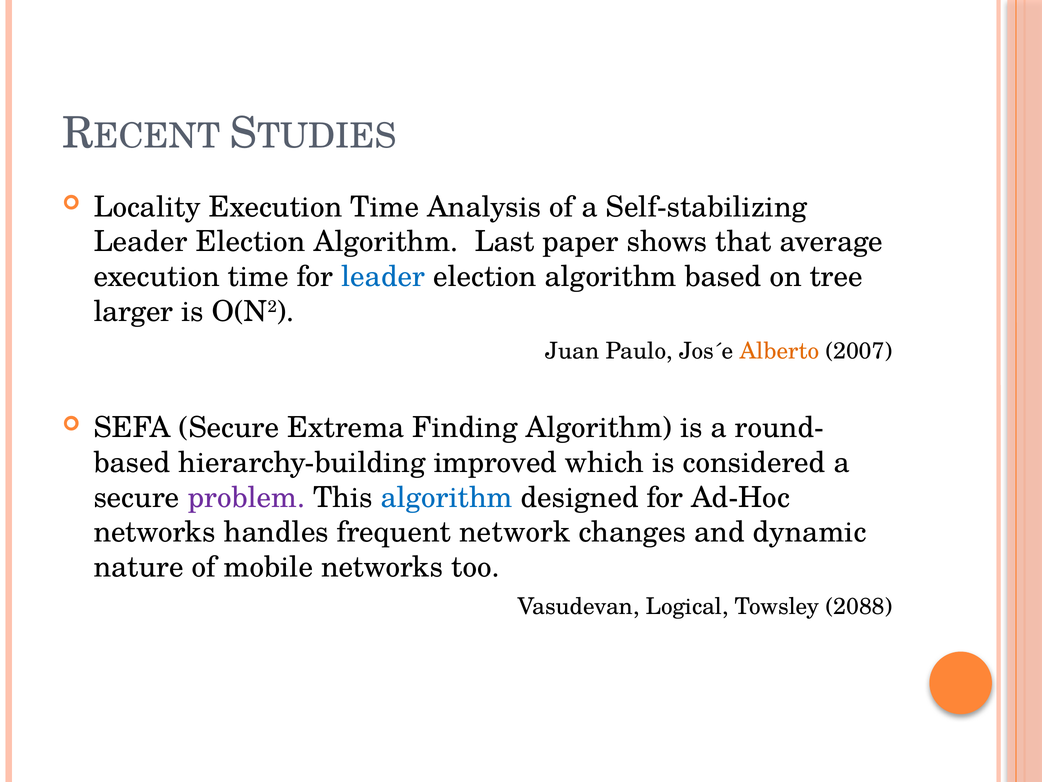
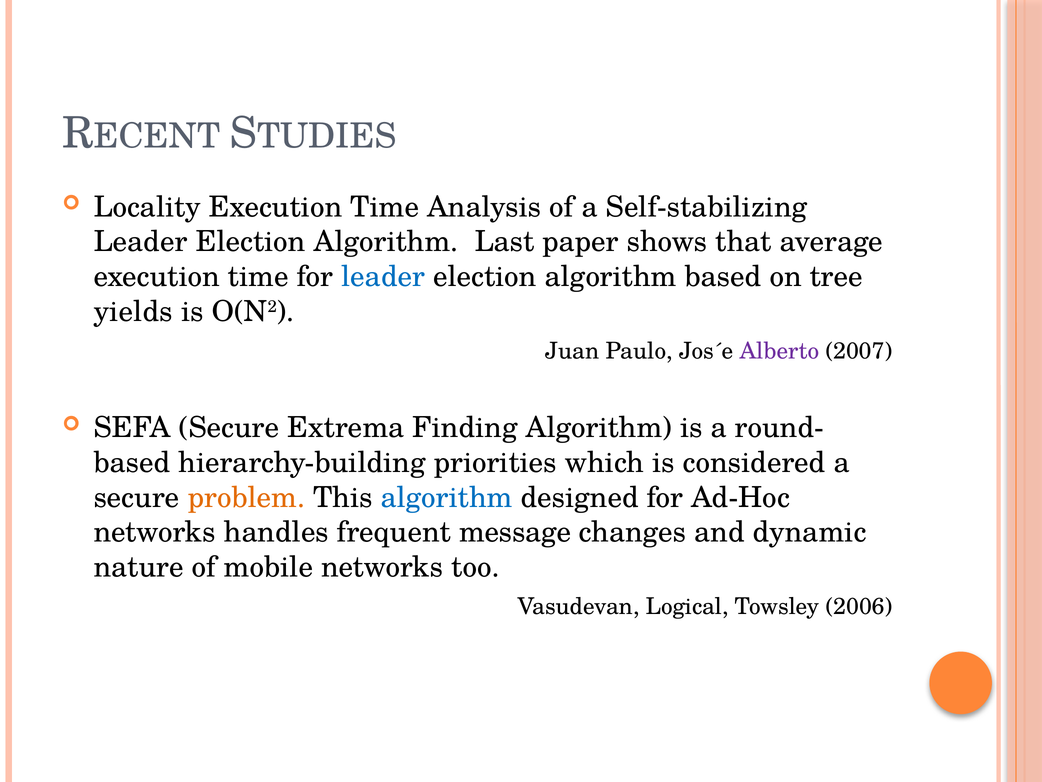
larger: larger -> yields
Alberto colour: orange -> purple
improved: improved -> priorities
problem colour: purple -> orange
network: network -> message
2088: 2088 -> 2006
